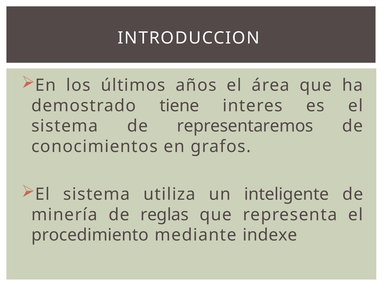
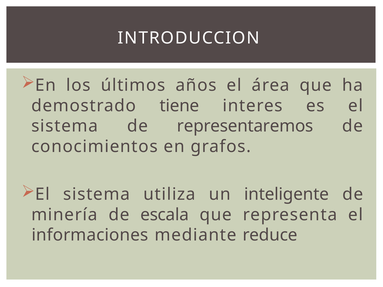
reglas: reglas -> escala
procedimiento: procedimiento -> informaciones
indexe: indexe -> reduce
